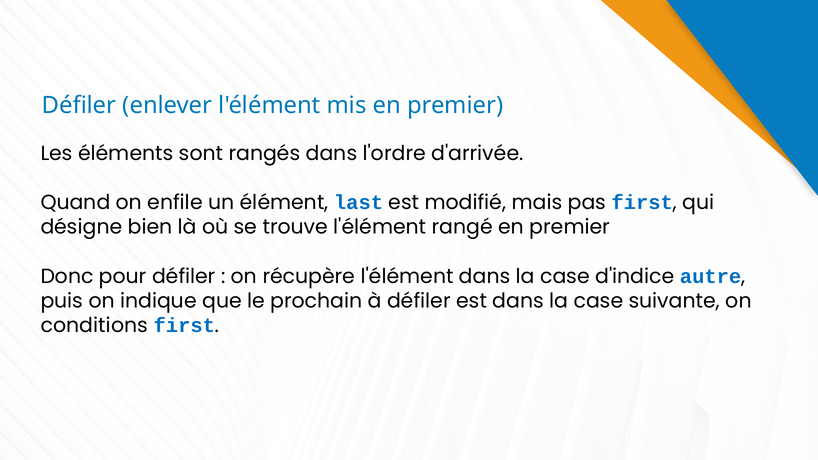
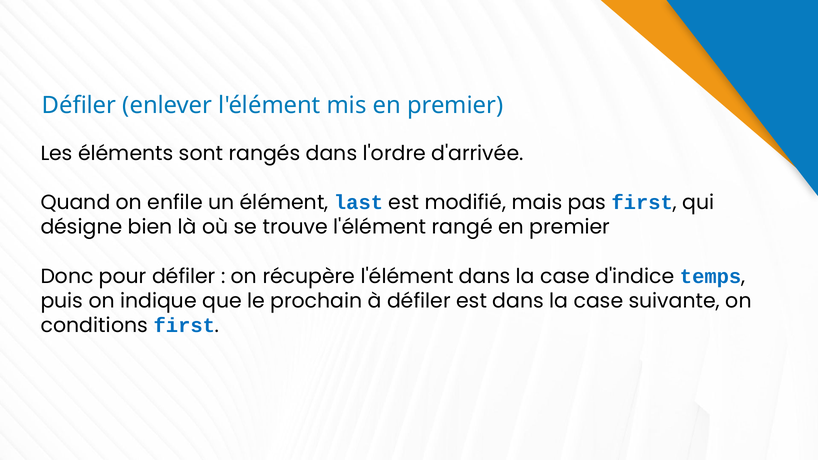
autre: autre -> temps
